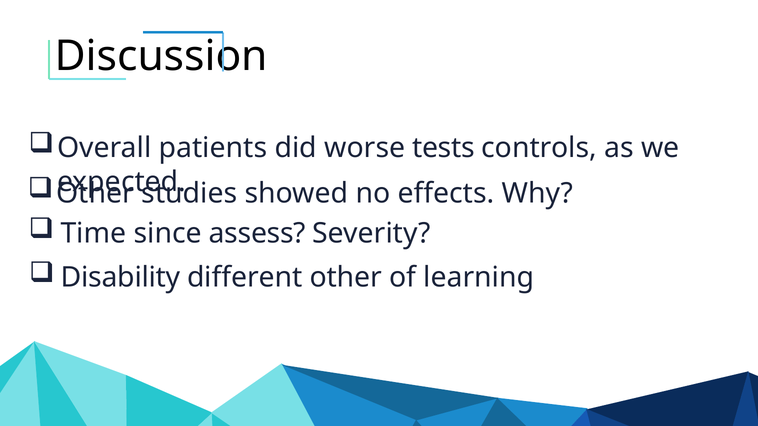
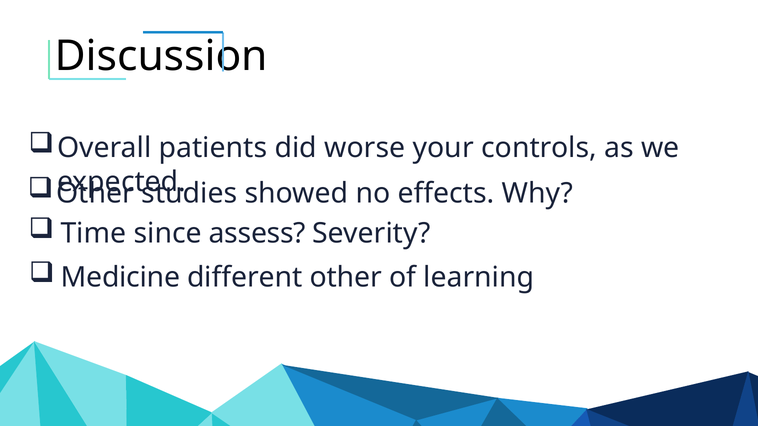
tests: tests -> your
Disability: Disability -> Medicine
